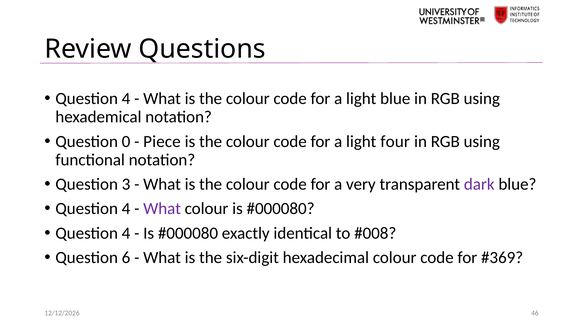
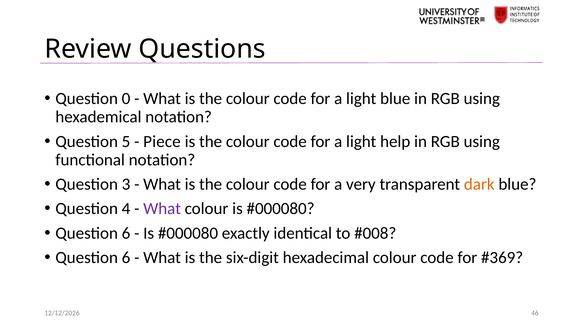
4 at (126, 99): 4 -> 0
0: 0 -> 5
four: four -> help
dark colour: purple -> orange
4 at (126, 233): 4 -> 6
